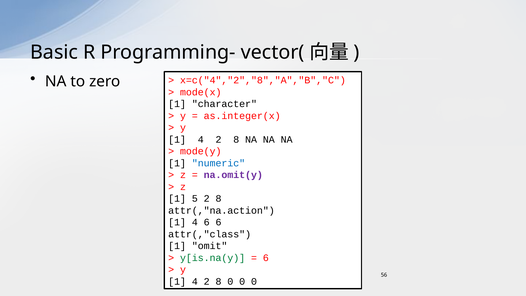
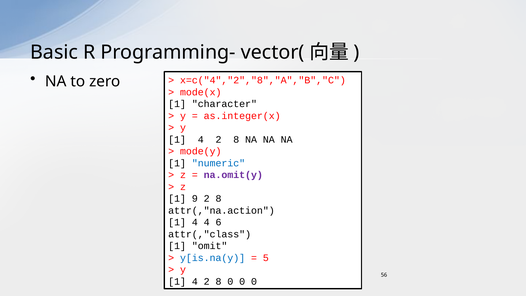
5: 5 -> 9
4 6: 6 -> 4
y[is.na(y colour: green -> blue
6 at (266, 258): 6 -> 5
